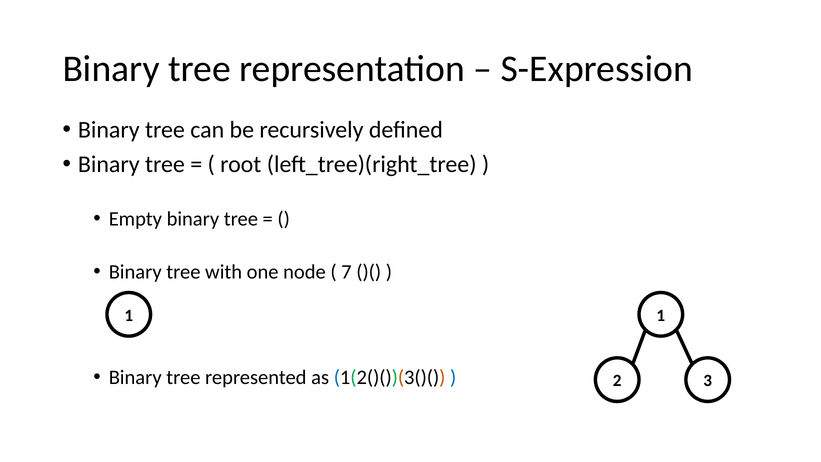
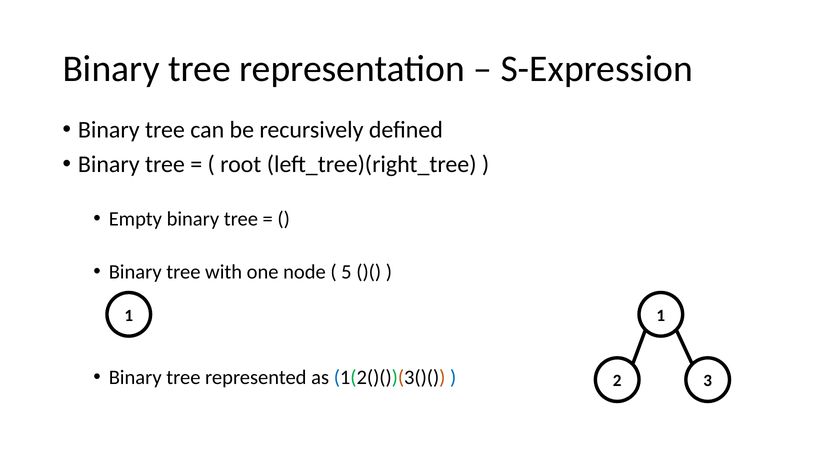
7: 7 -> 5
